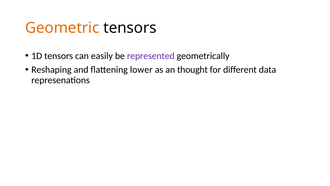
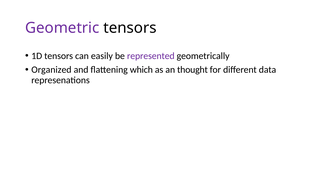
Geometric colour: orange -> purple
Reshaping: Reshaping -> Organized
lower: lower -> which
